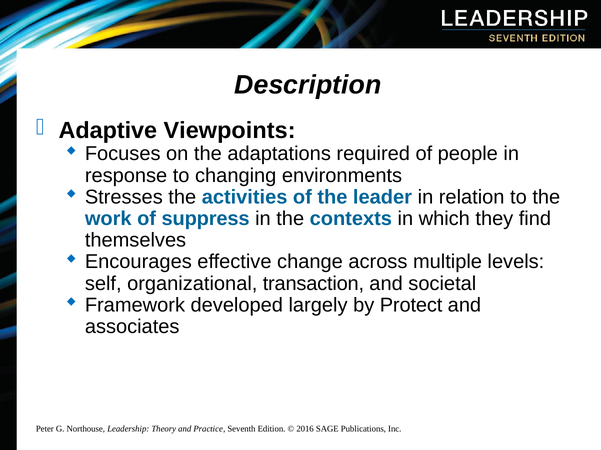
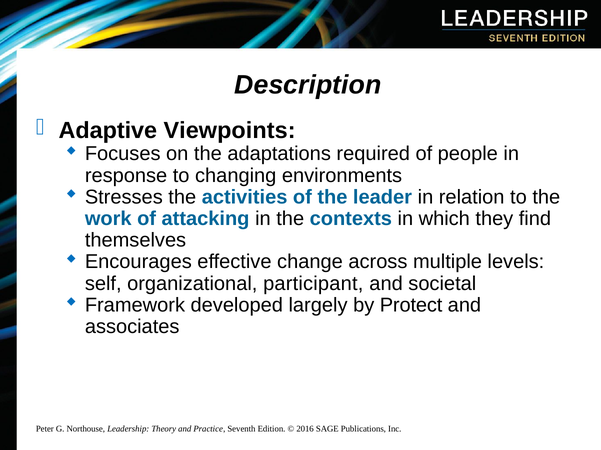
suppress: suppress -> attacking
transaction: transaction -> participant
